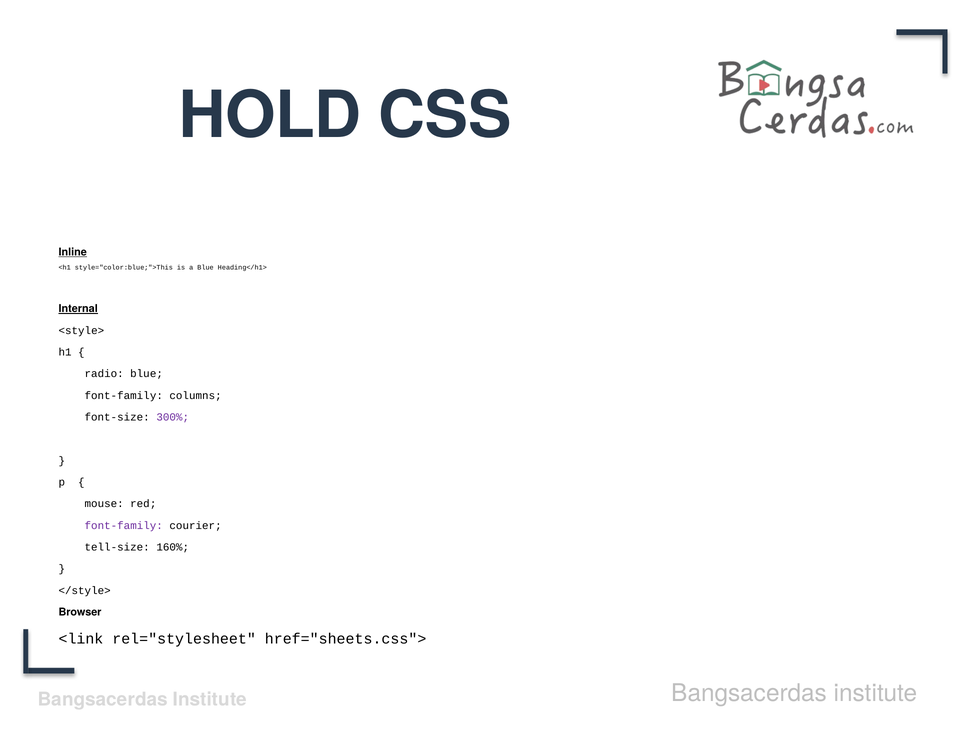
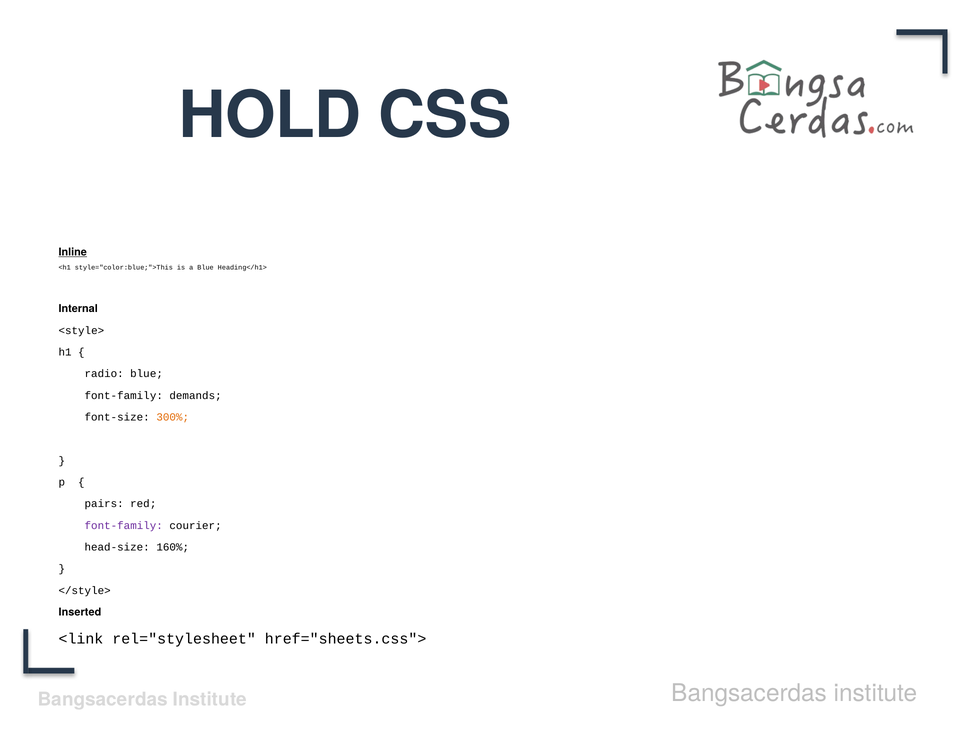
Internal underline: present -> none
columns: columns -> demands
300% colour: purple -> orange
mouse: mouse -> pairs
tell-size: tell-size -> head-size
Browser: Browser -> Inserted
